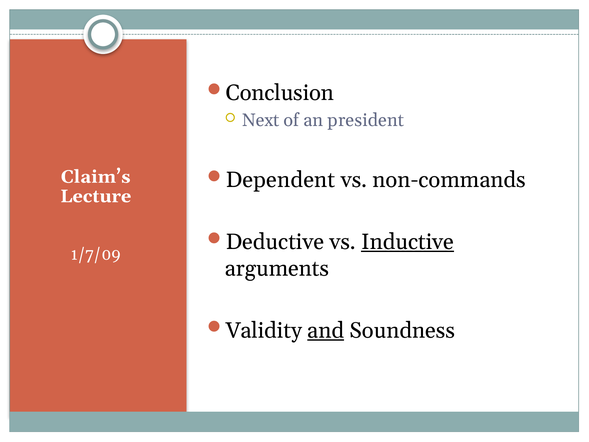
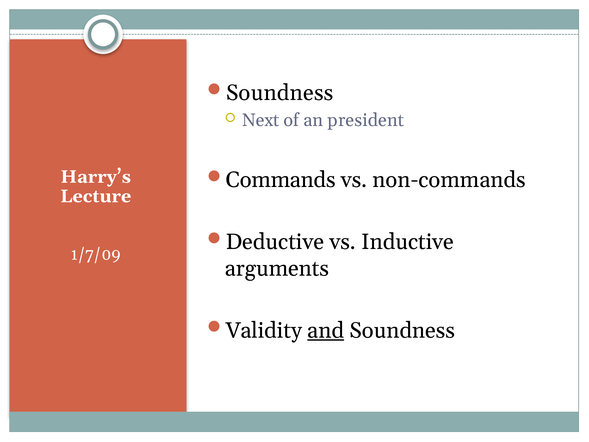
Conclusion at (280, 93): Conclusion -> Soundness
Dependent: Dependent -> Commands
Claim’s: Claim’s -> Harry’s
Inductive underline: present -> none
